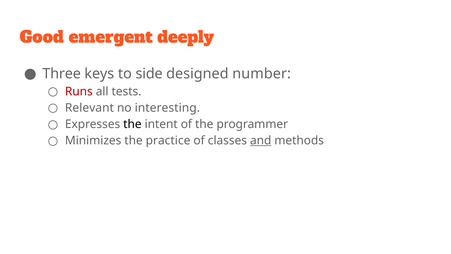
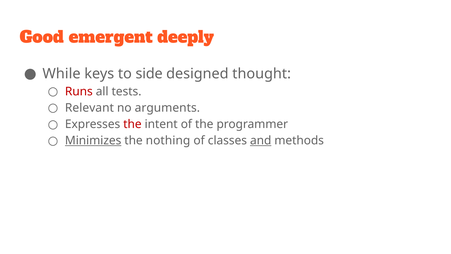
Three: Three -> While
number: number -> thought
interesting: interesting -> arguments
the at (132, 124) colour: black -> red
Minimizes underline: none -> present
practice: practice -> nothing
